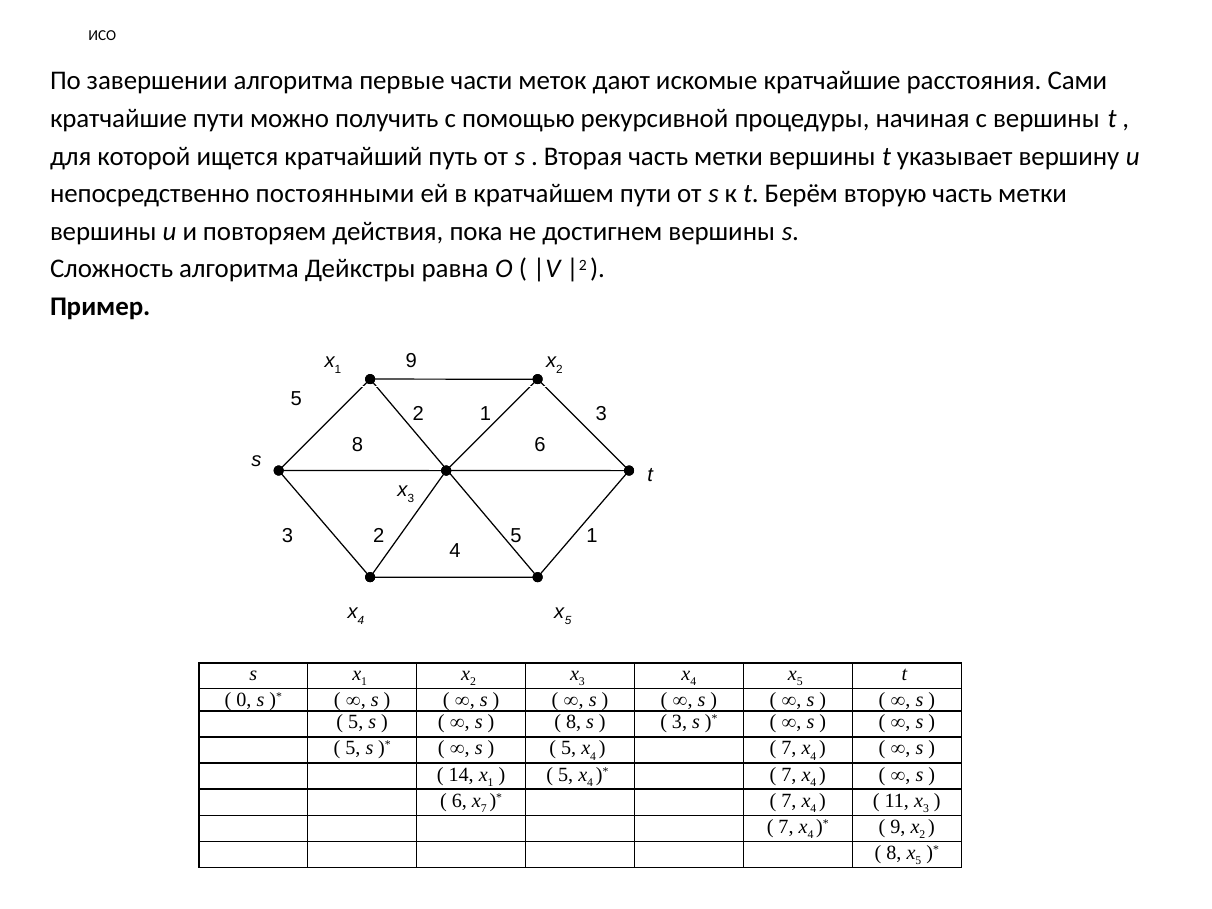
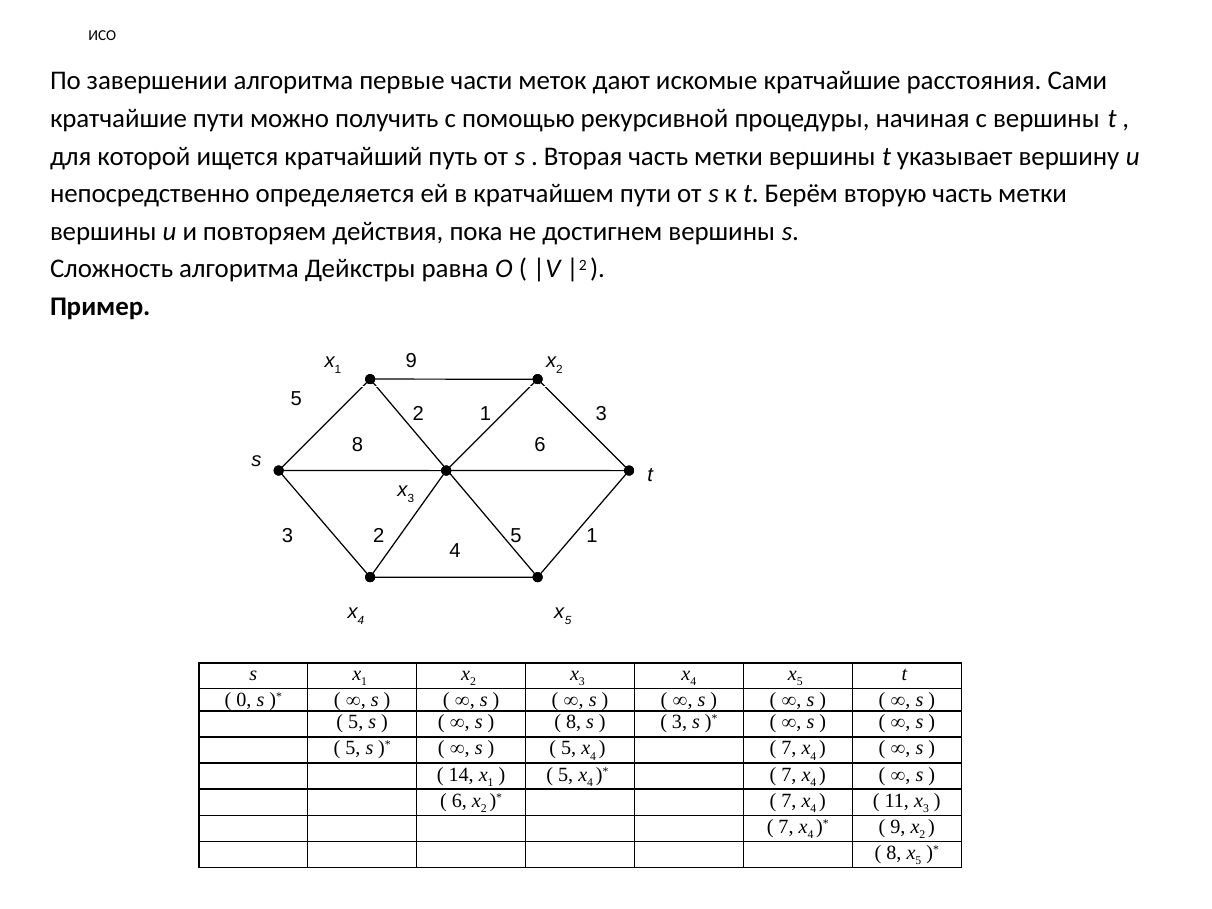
постоянными: постоянными -> определяется
7 at (484, 808): 7 -> 2
